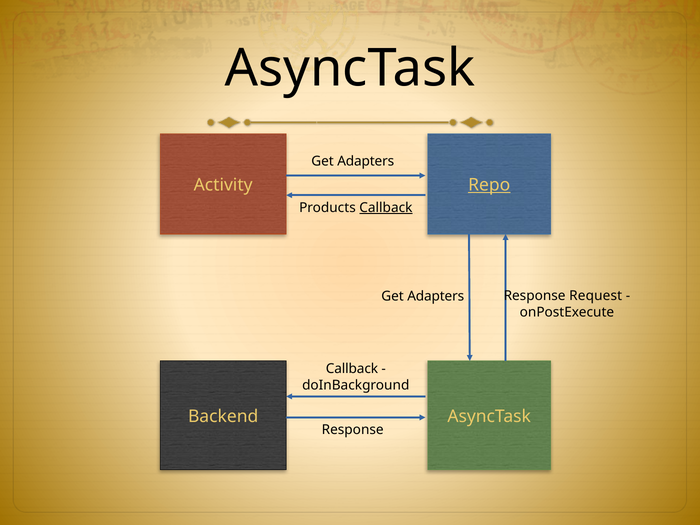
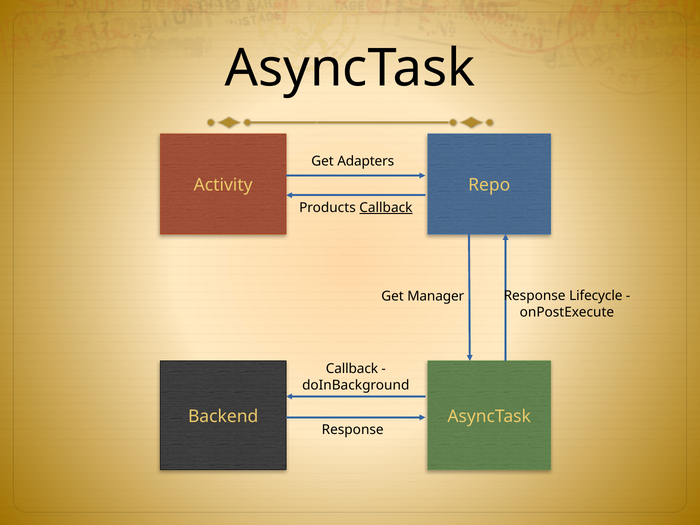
Repo underline: present -> none
Adapters at (436, 296): Adapters -> Manager
Request: Request -> Lifecycle
